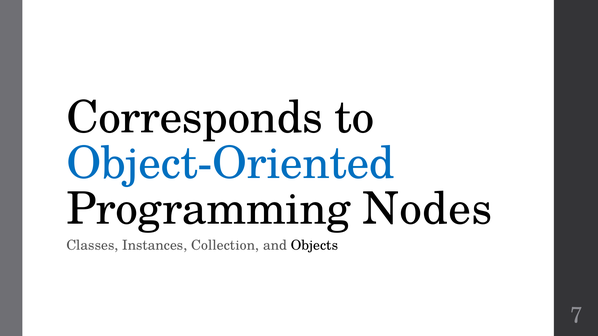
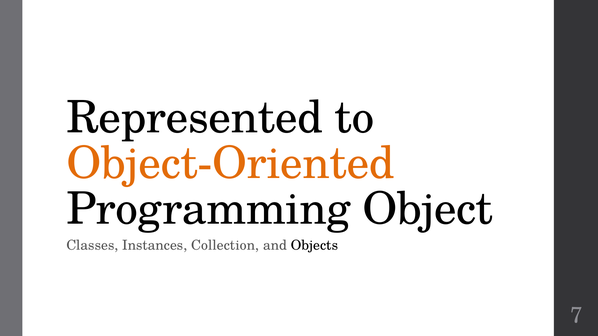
Corresponds: Corresponds -> Represented
Object-Oriented colour: blue -> orange
Nodes: Nodes -> Object
